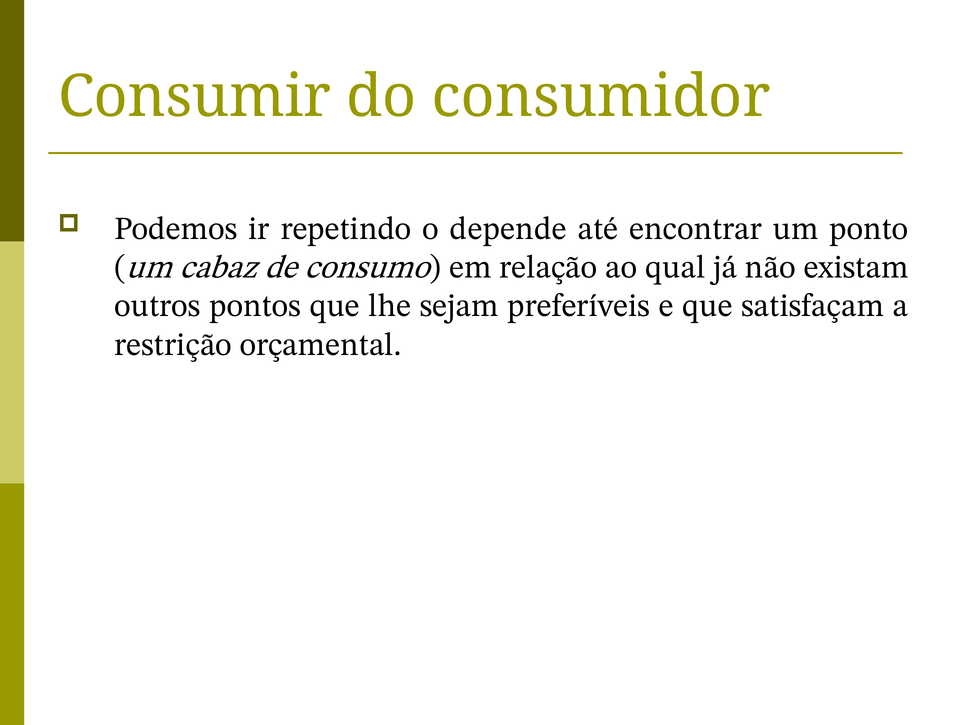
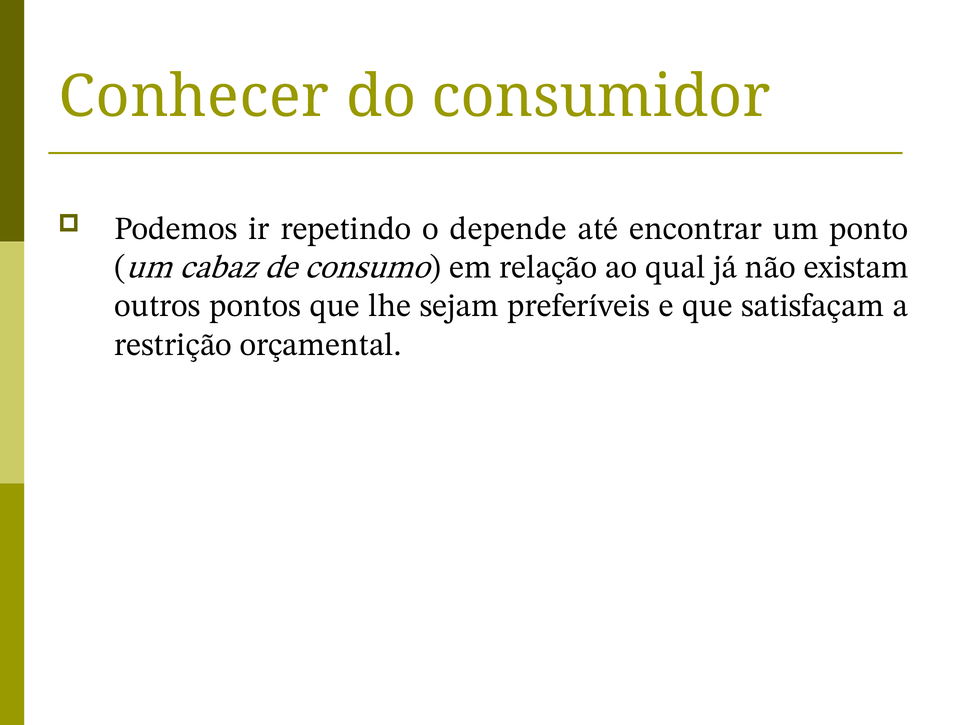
Consumir: Consumir -> Conhecer
